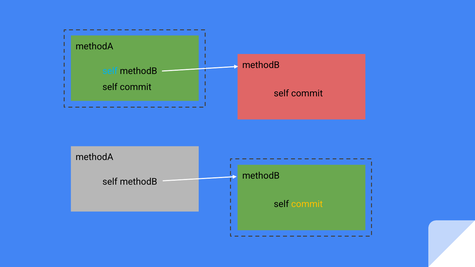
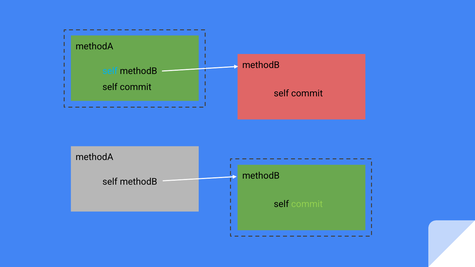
commit at (307, 204) colour: yellow -> light green
